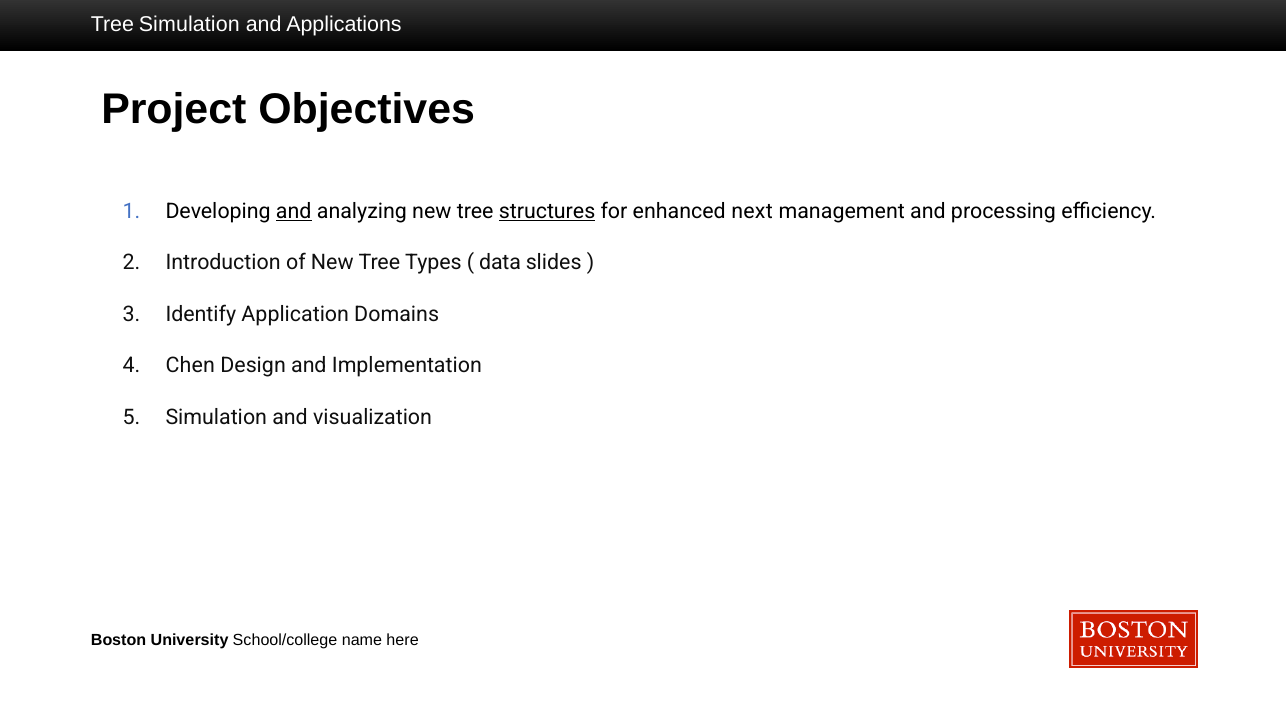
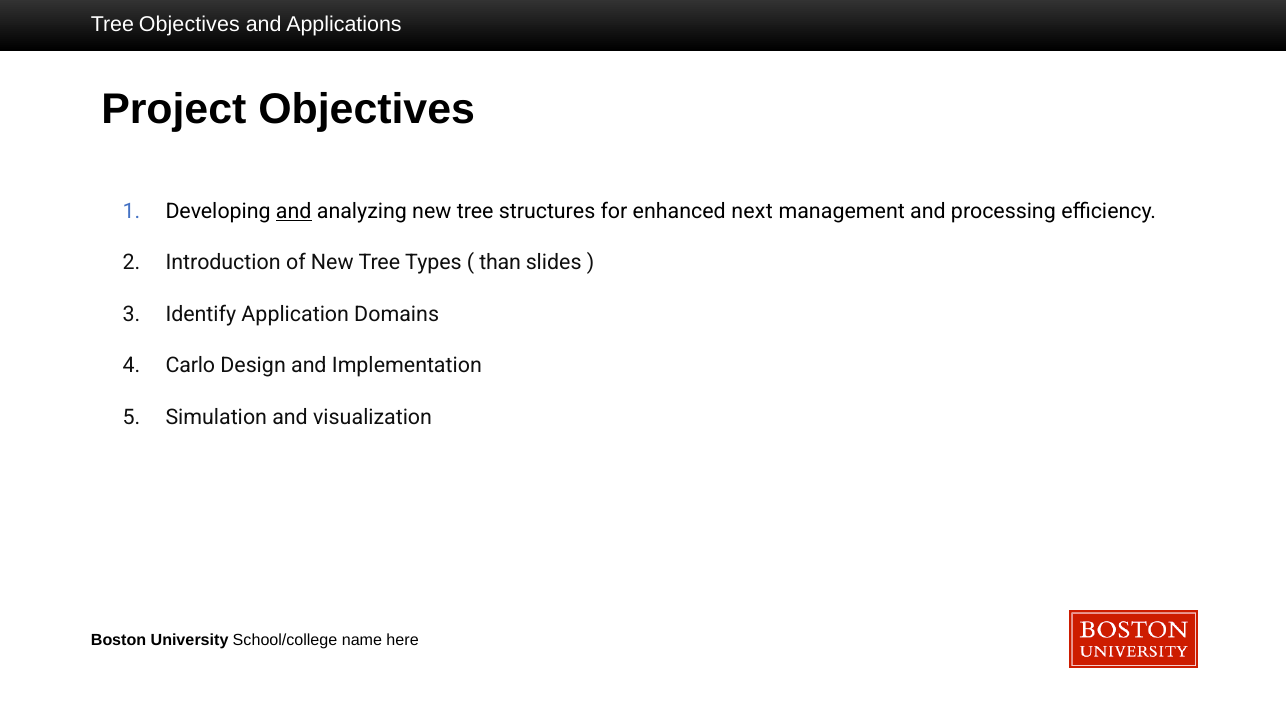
Tree Simulation: Simulation -> Objectives
structures underline: present -> none
data: data -> than
Chen: Chen -> Carlo
